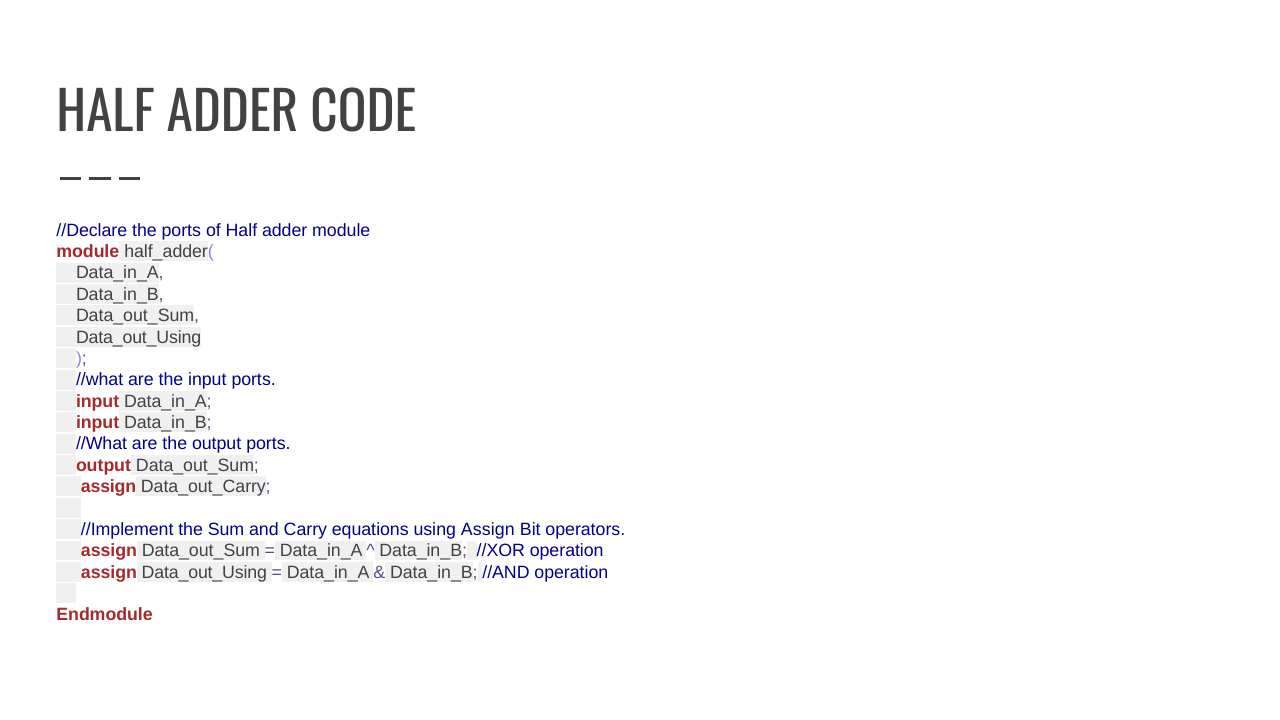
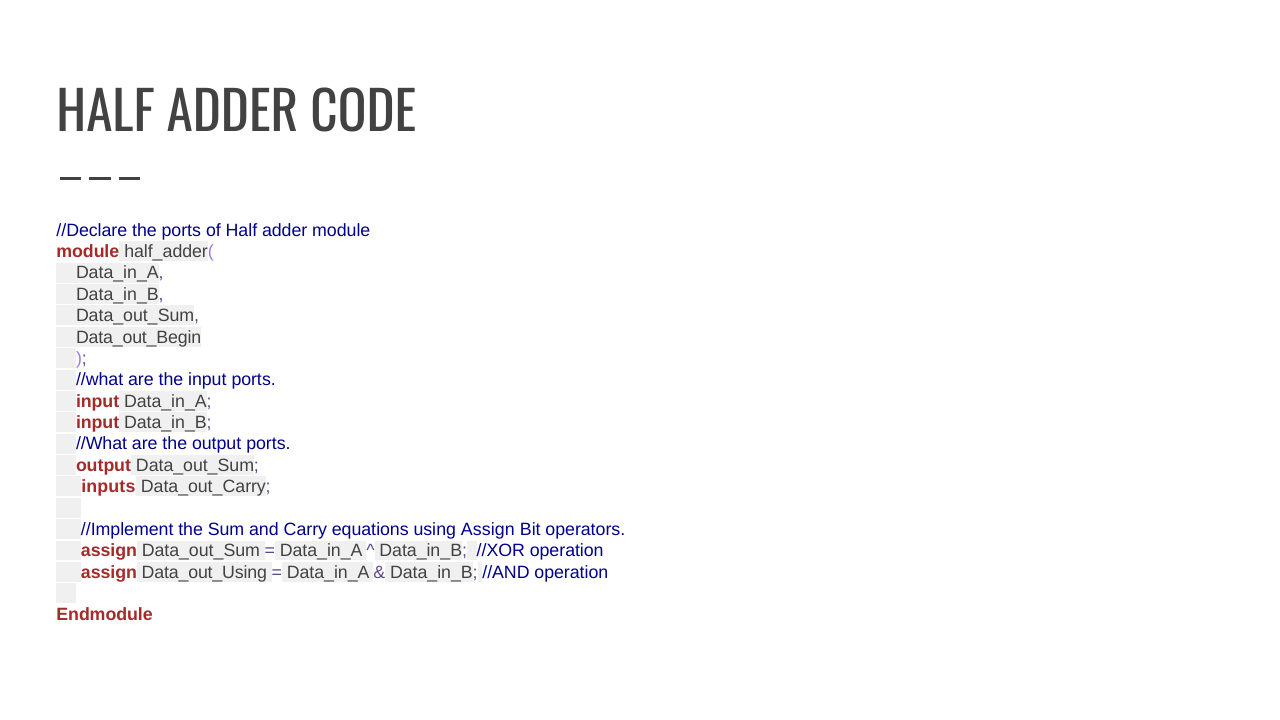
Data_out_Using at (139, 337): Data_out_Using -> Data_out_Begin
assign at (109, 487): assign -> inputs
